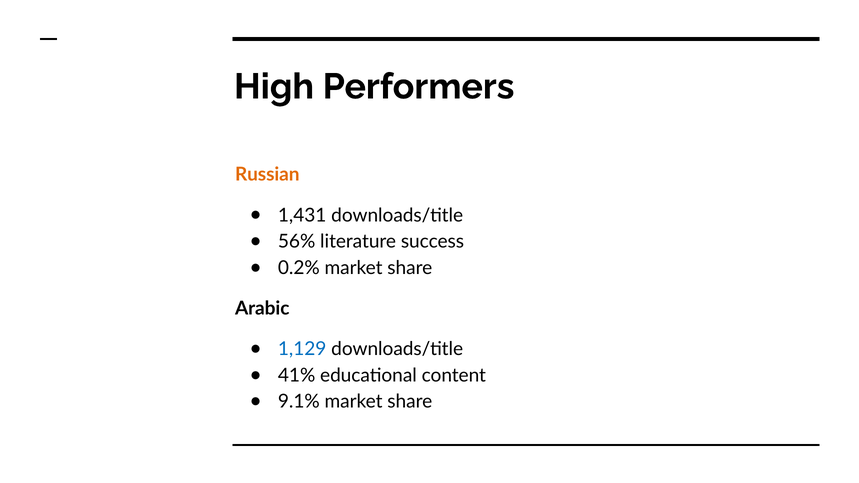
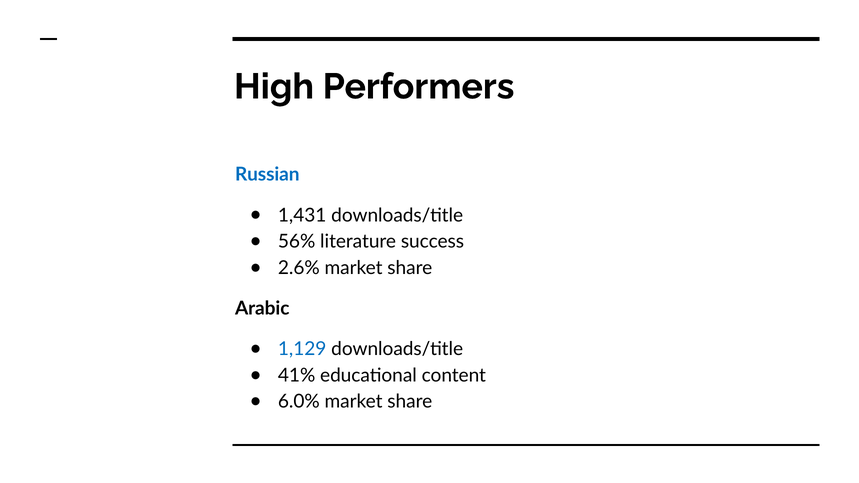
Russian colour: orange -> blue
0.2%: 0.2% -> 2.6%
9.1%: 9.1% -> 6.0%
